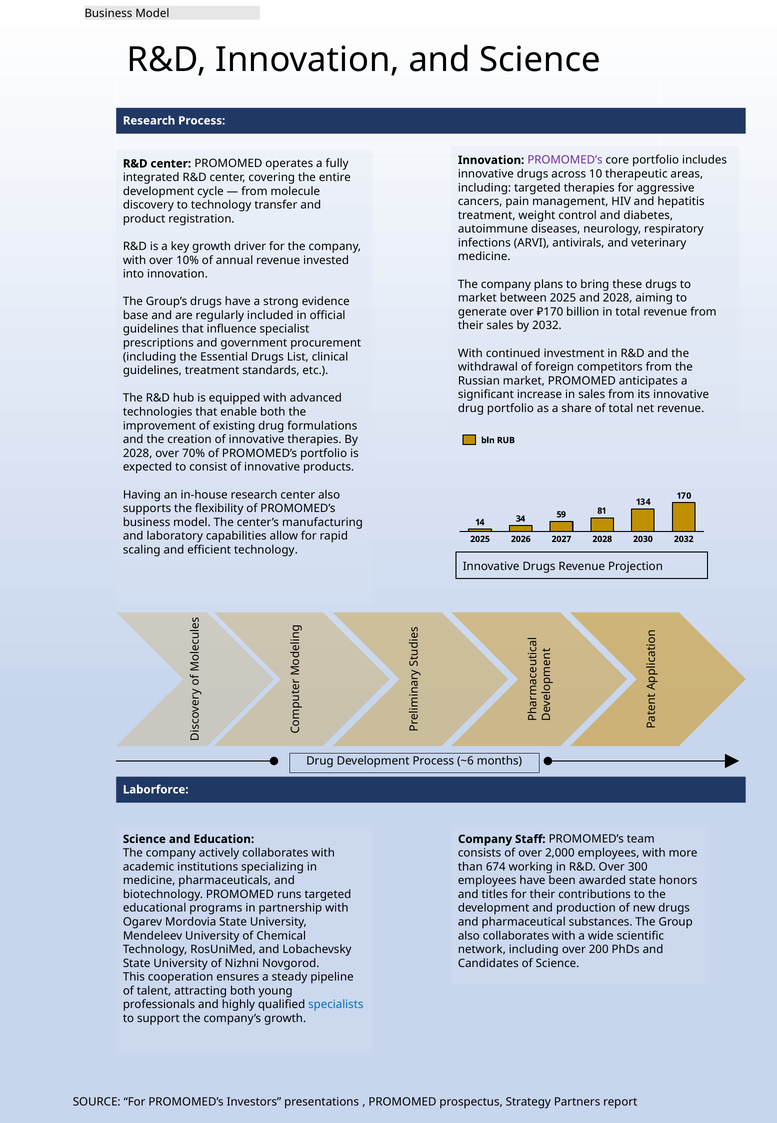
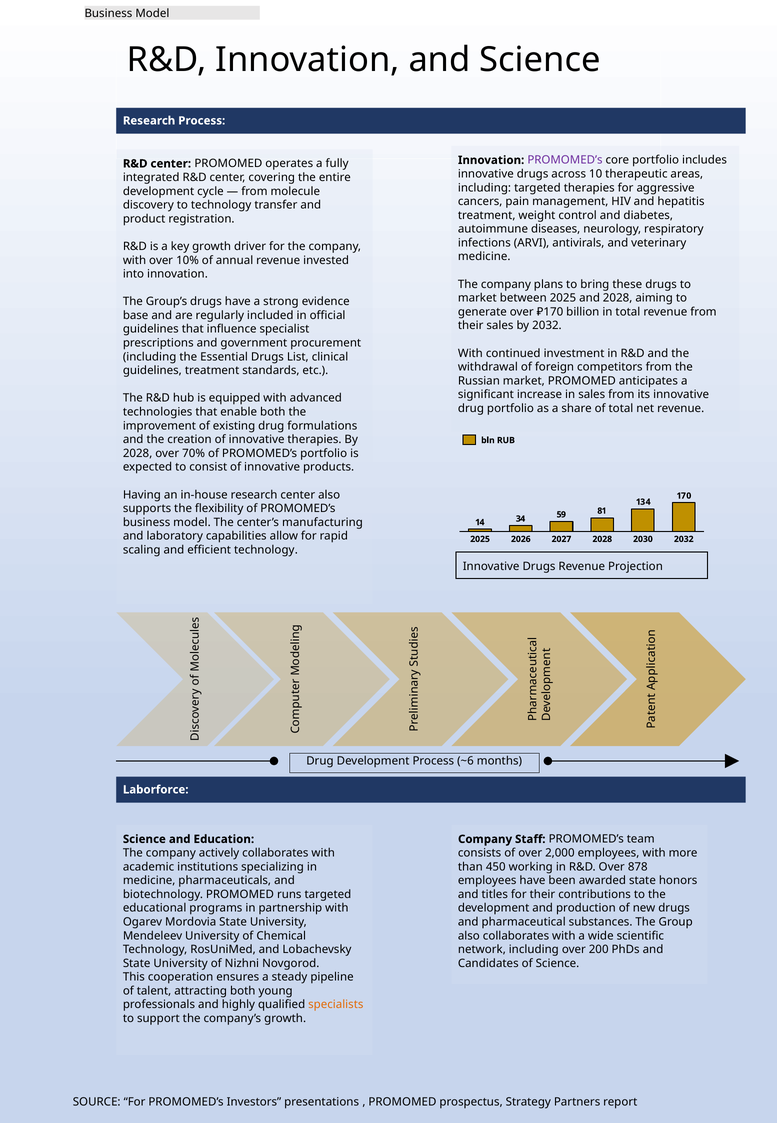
674: 674 -> 450
300: 300 -> 878
specialists colour: blue -> orange
